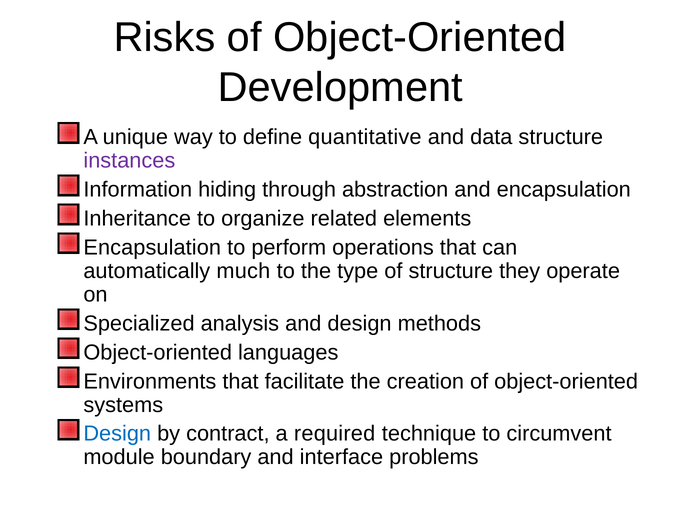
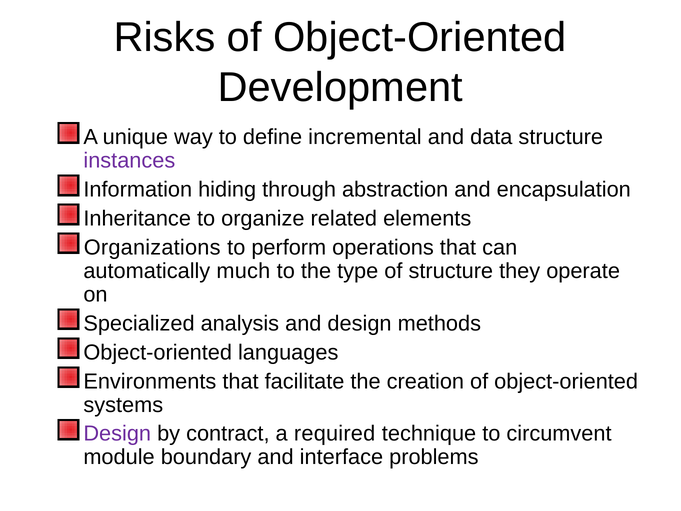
quantitative: quantitative -> incremental
Encapsulation at (152, 247): Encapsulation -> Organizations
Design at (117, 434) colour: blue -> purple
